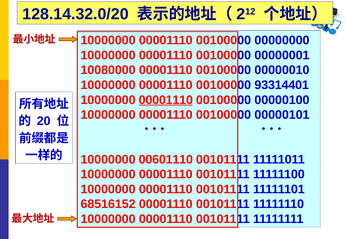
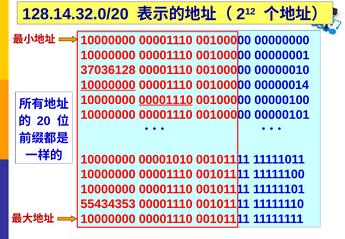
10080000: 10080000 -> 37036128
10000000 at (108, 85) underline: none -> present
93314401: 93314401 -> 00000014
00601110: 00601110 -> 00001010
68516152: 68516152 -> 55434353
